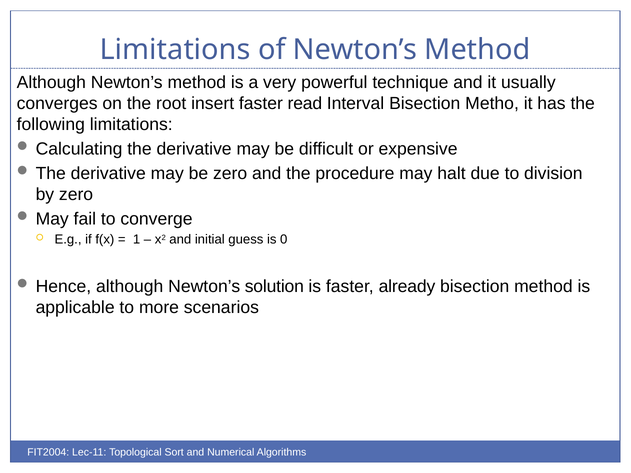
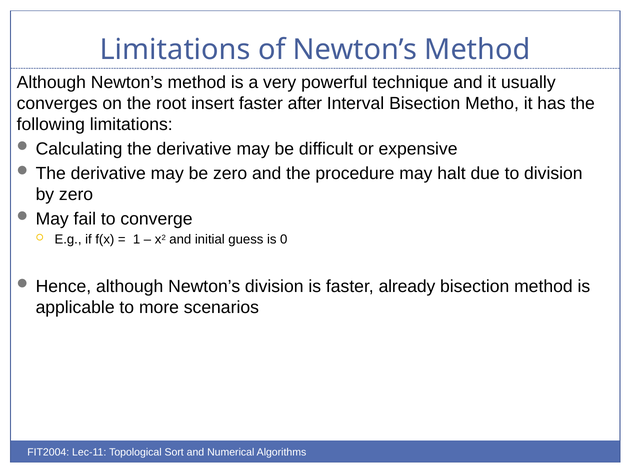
read: read -> after
Newton’s solution: solution -> division
